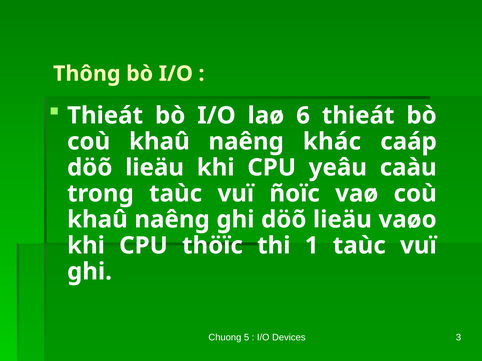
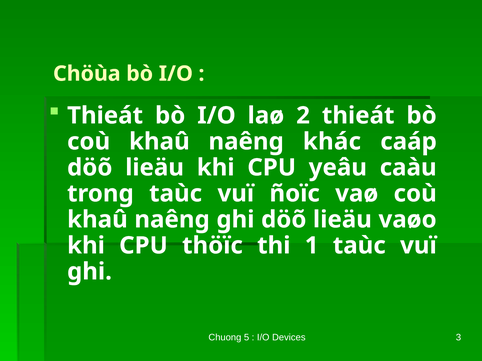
Thông: Thông -> Chöùa
6: 6 -> 2
